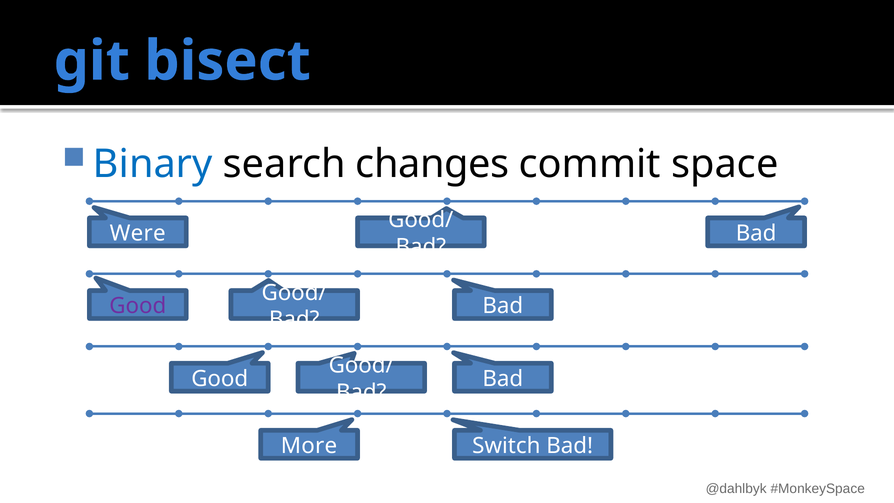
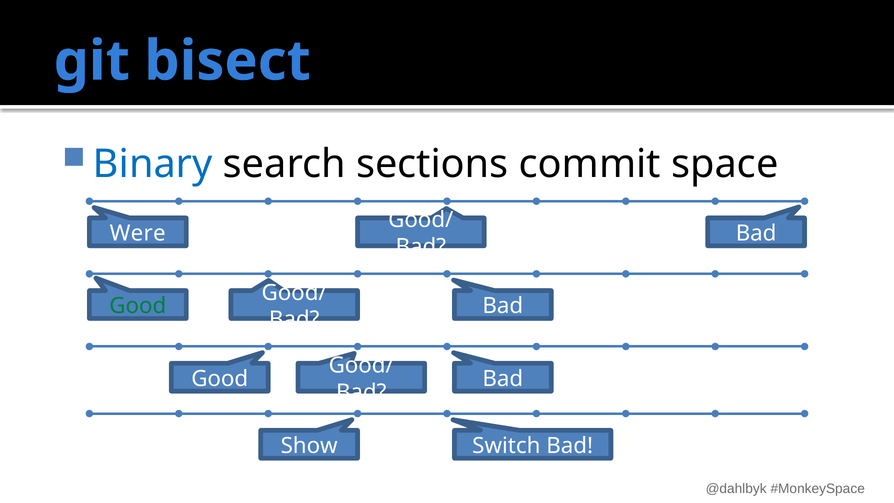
changes: changes -> sections
Good at (138, 306) colour: purple -> green
More: More -> Show
